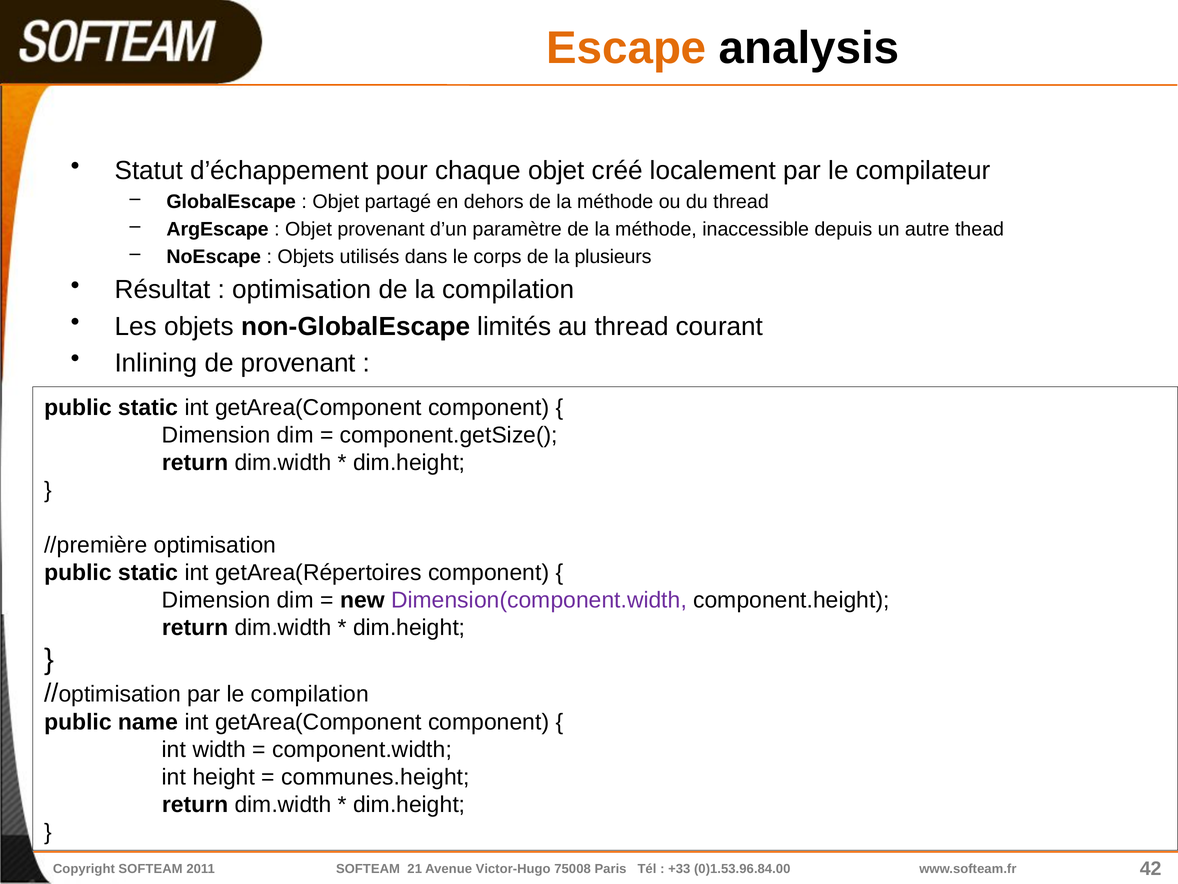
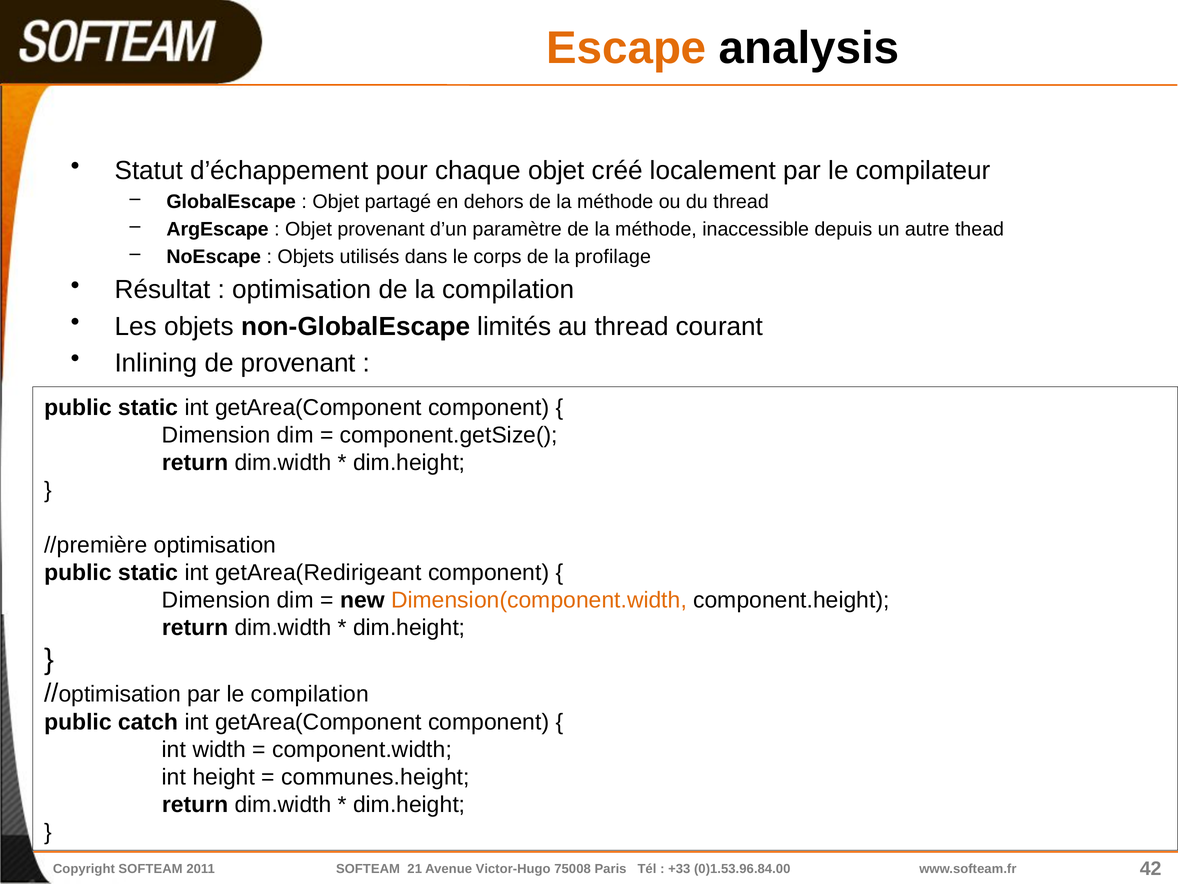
plusieurs: plusieurs -> profilage
getArea(Répertoires: getArea(Répertoires -> getArea(Redirigeant
Dimension(component.width colour: purple -> orange
name: name -> catch
